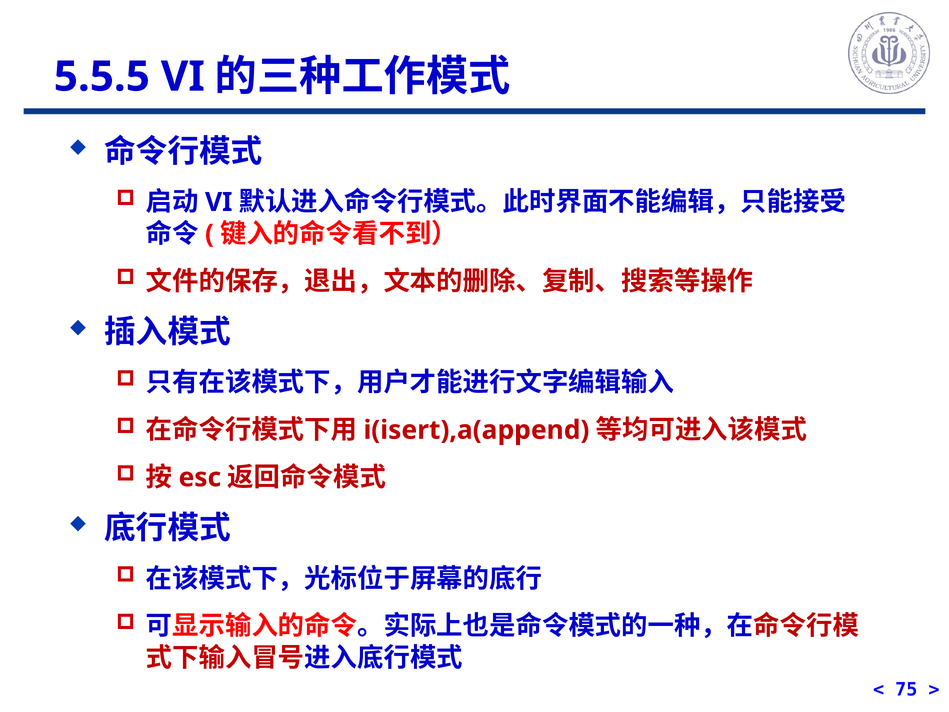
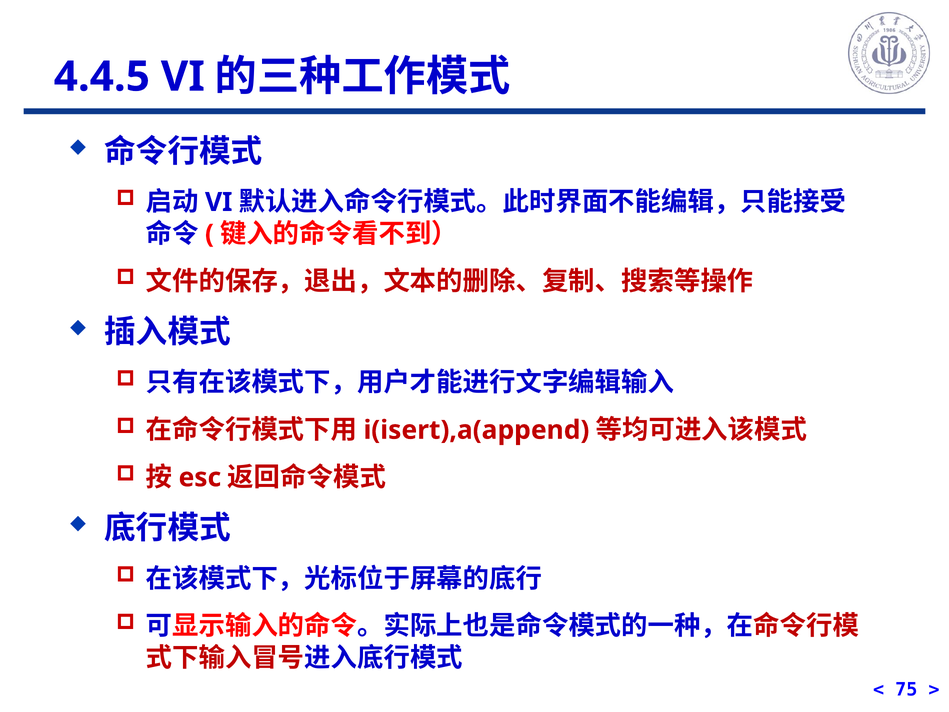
5.5.5: 5.5.5 -> 4.4.5
